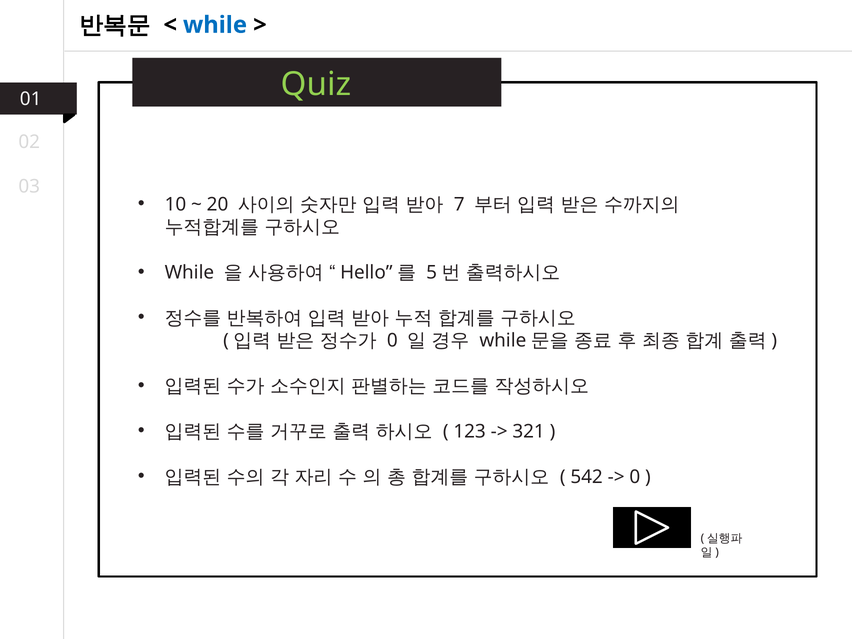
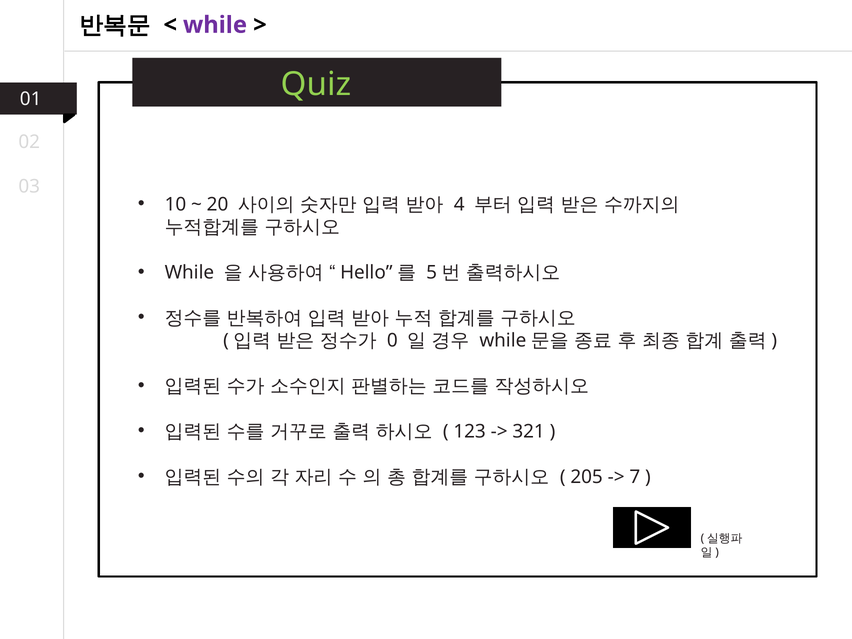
while at (215, 25) colour: blue -> purple
7: 7 -> 4
542: 542 -> 205
0 at (635, 477): 0 -> 7
